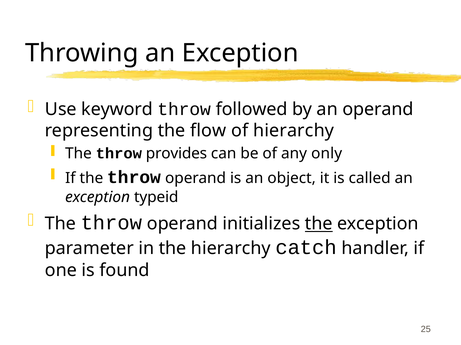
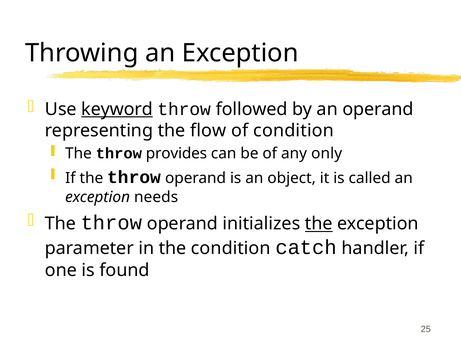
keyword underline: none -> present
of hierarchy: hierarchy -> condition
typeid: typeid -> needs
the hierarchy: hierarchy -> condition
